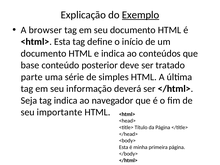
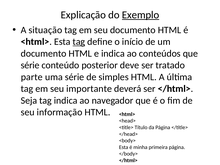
browser: browser -> situação
tag at (79, 42) underline: none -> present
base at (30, 65): base -> série
informação: informação -> importante
importante: importante -> informação
